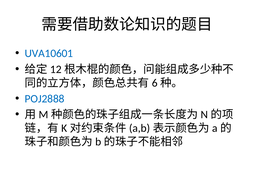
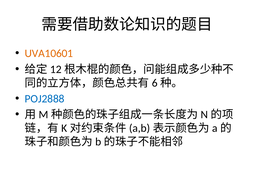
UVA10601 colour: blue -> orange
